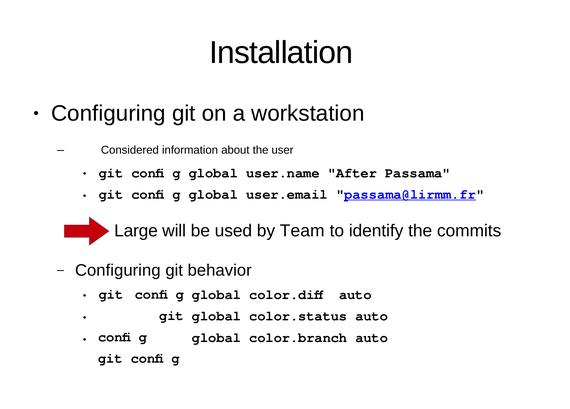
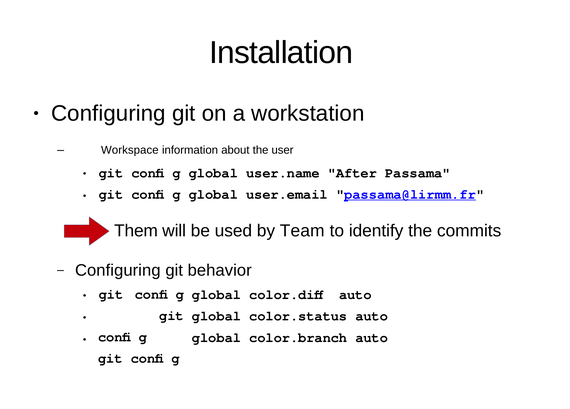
Considered: Considered -> Workspace
Large: Large -> Them
